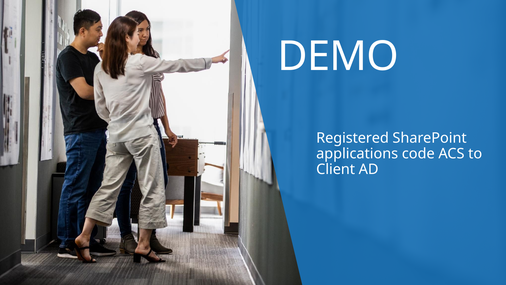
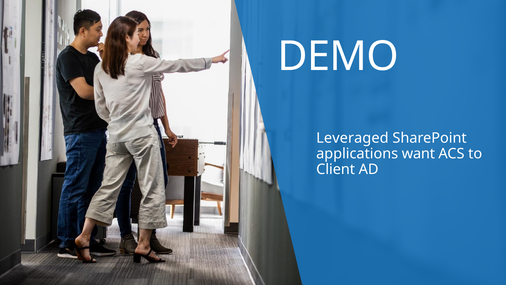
Registered: Registered -> Leveraged
code: code -> want
